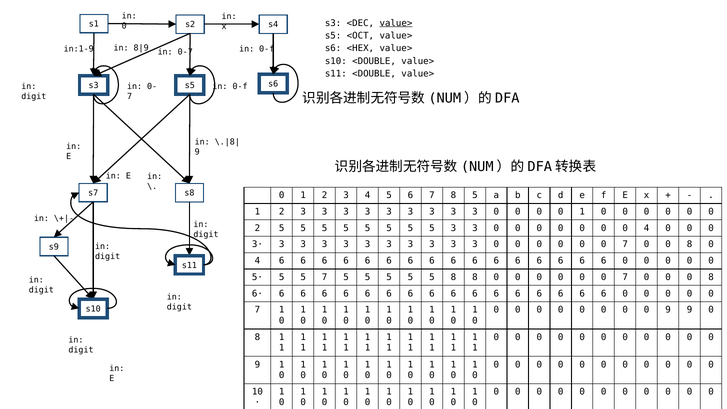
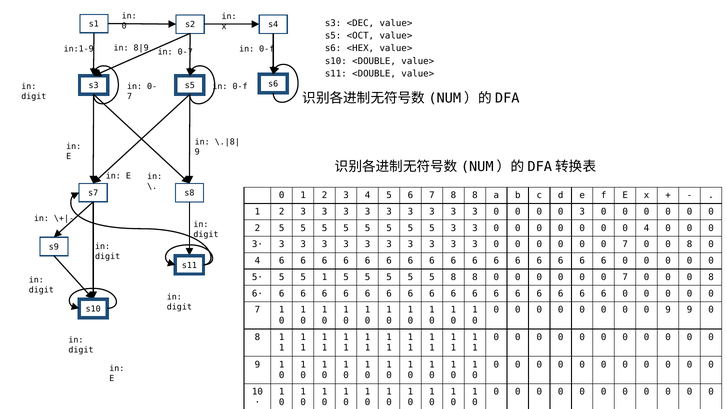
value> at (396, 23) underline: present -> none
7 8 5: 5 -> 8
0 0 1: 1 -> 3
5 7: 7 -> 1
